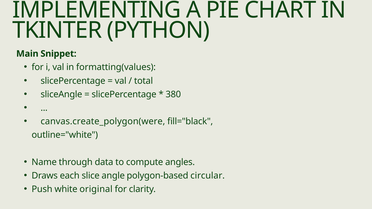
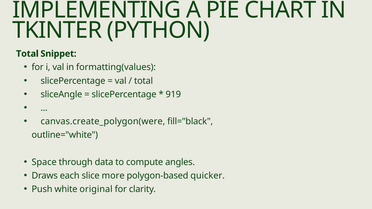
Main at (27, 54): Main -> Total
380: 380 -> 919
Name: Name -> Space
angle: angle -> more
circular: circular -> quicker
